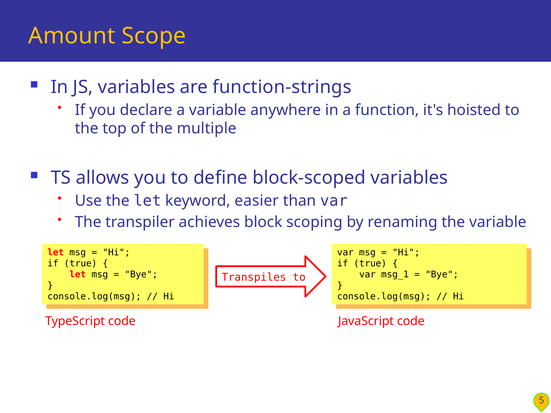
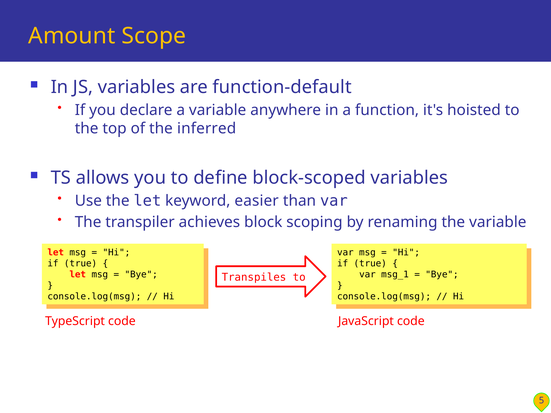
function-strings: function-strings -> function-default
multiple: multiple -> inferred
